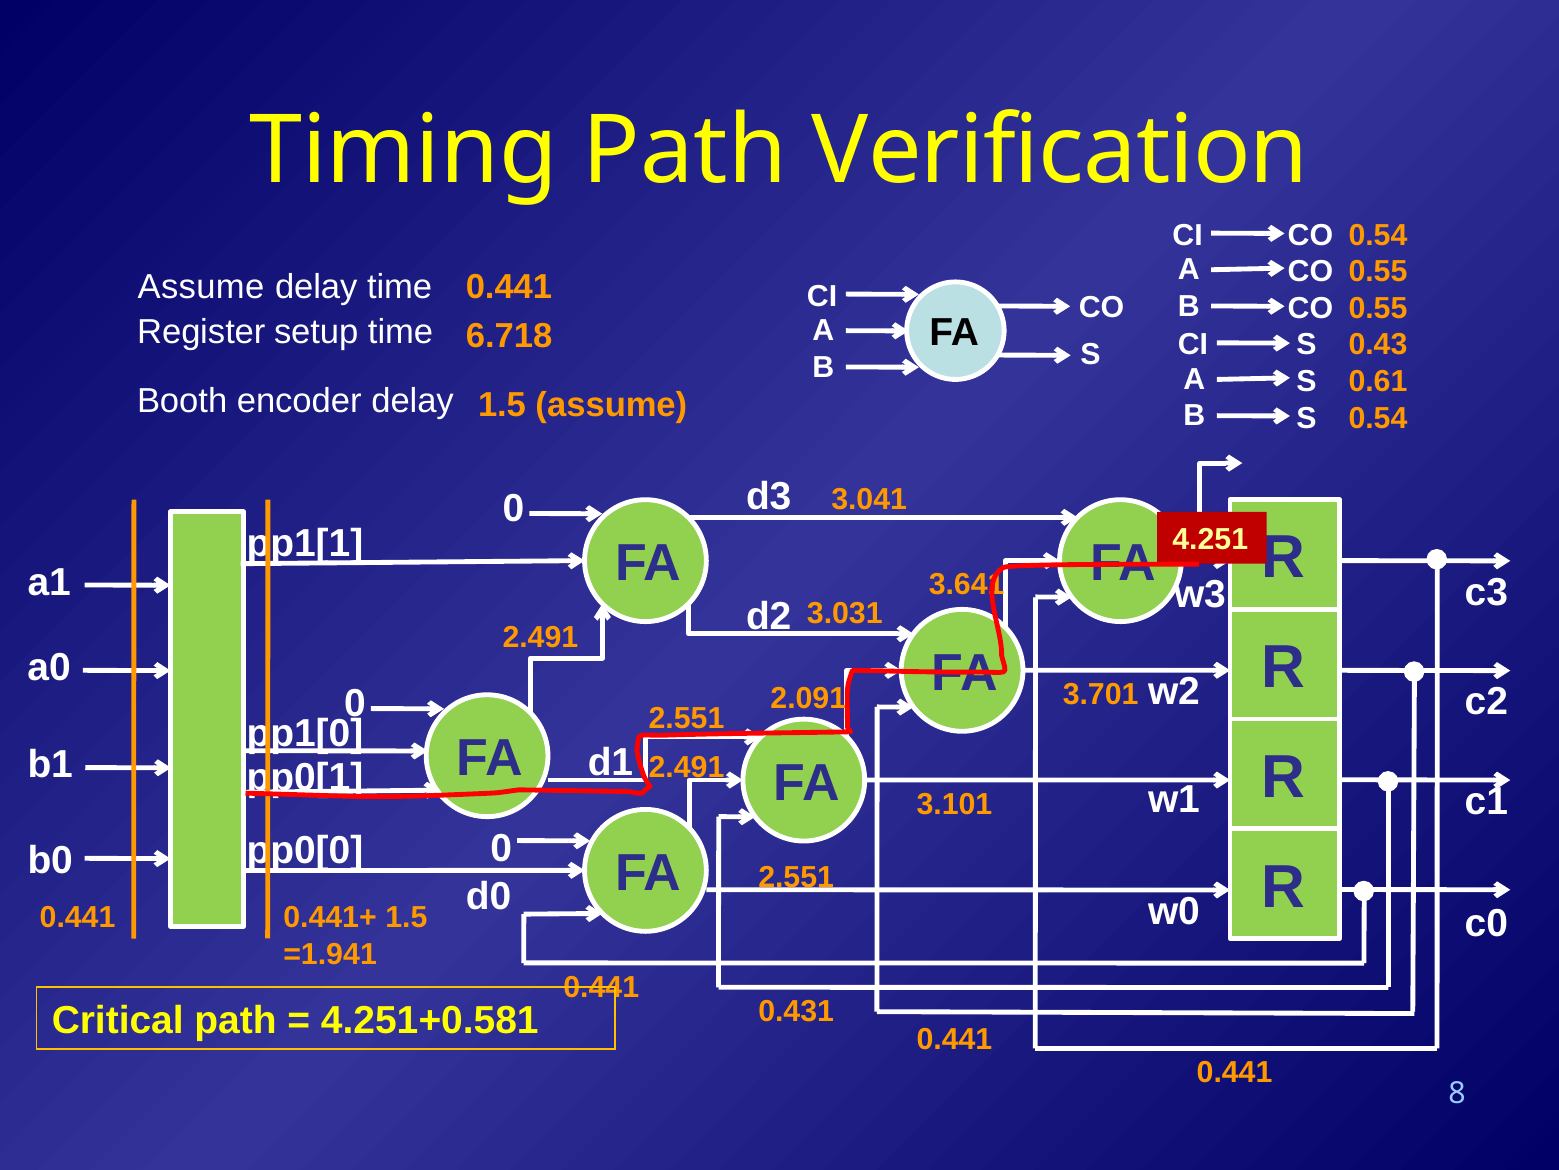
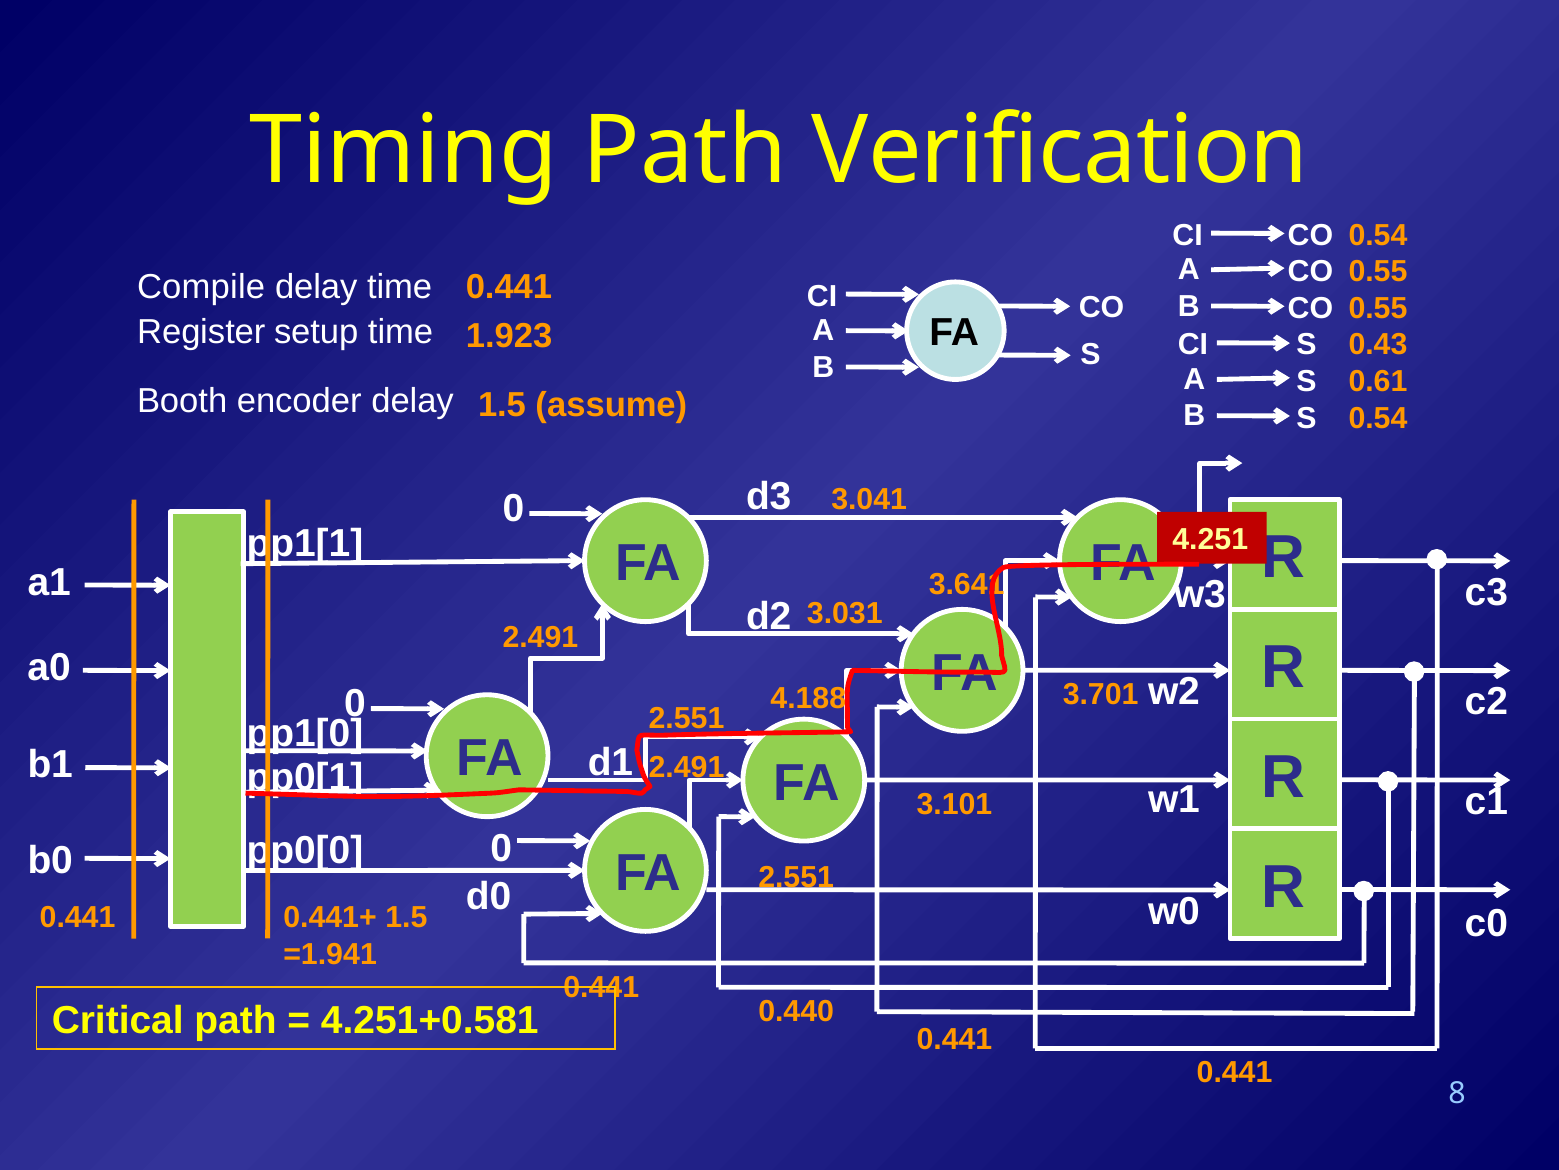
Assume at (201, 287): Assume -> Compile
6.718: 6.718 -> 1.923
2.091: 2.091 -> 4.188
0.431: 0.431 -> 0.440
